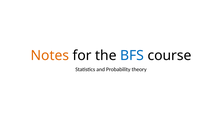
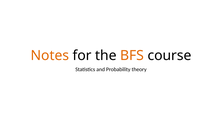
BFS colour: blue -> orange
